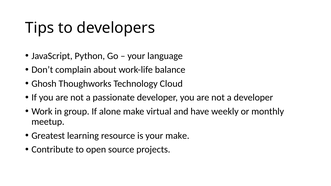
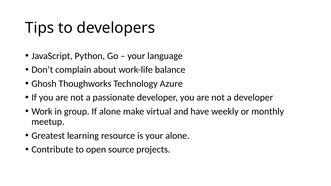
Cloud: Cloud -> Azure
your make: make -> alone
